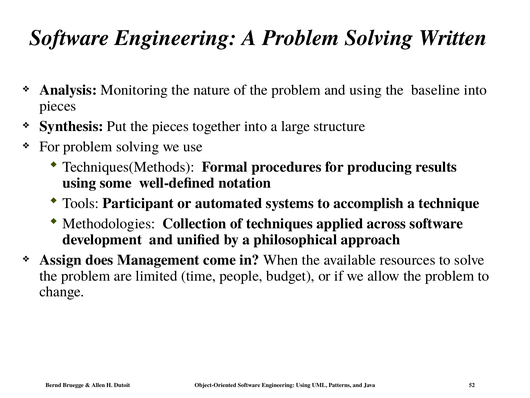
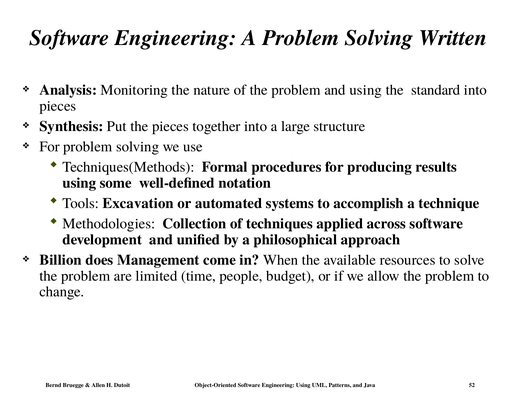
baseline: baseline -> standard
Participant: Participant -> Excavation
Assign: Assign -> Billion
